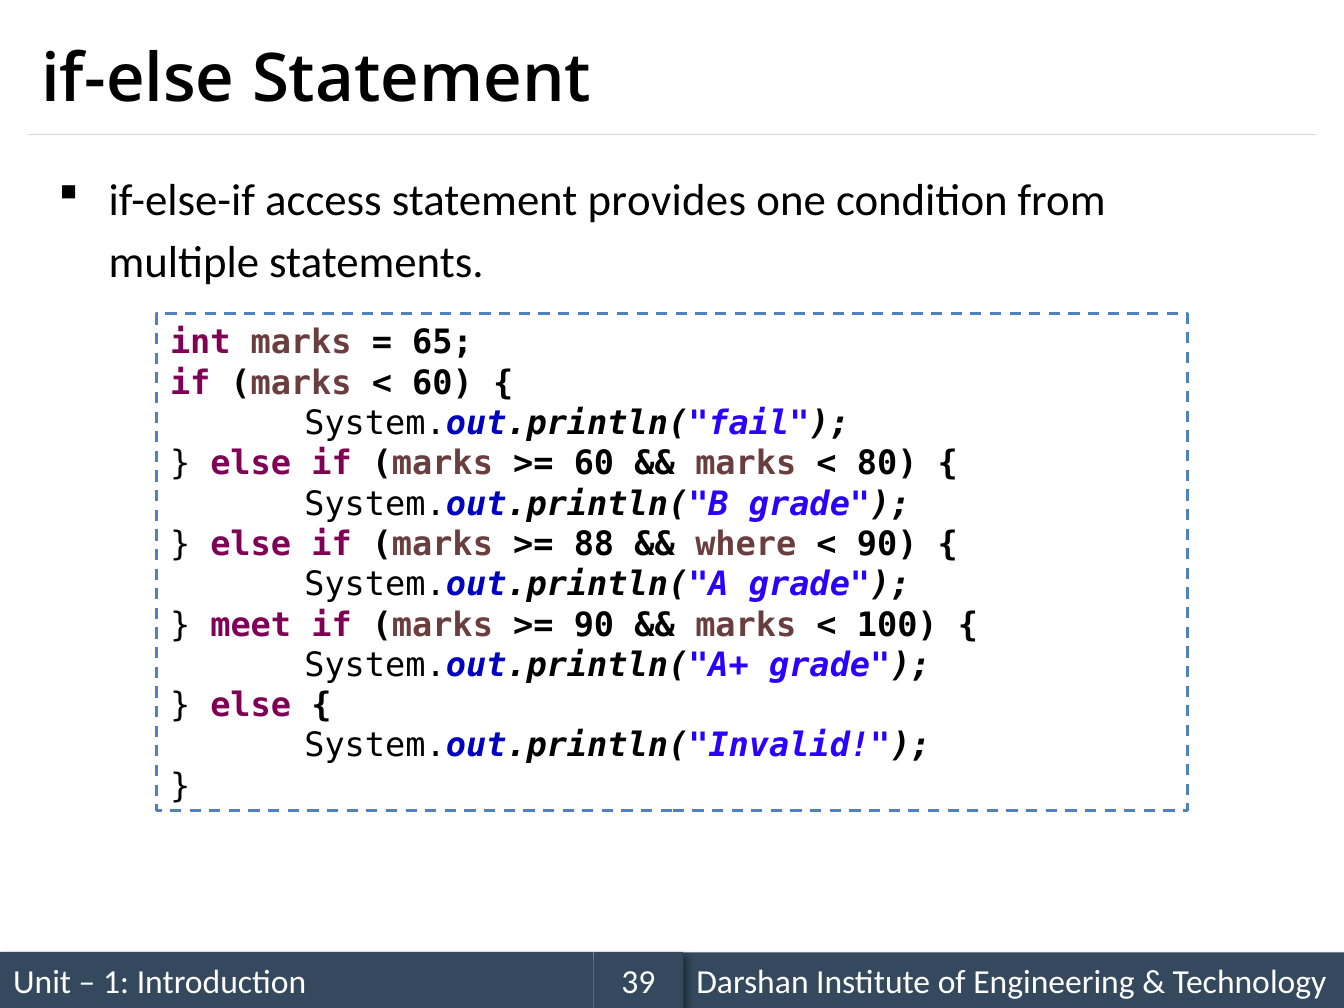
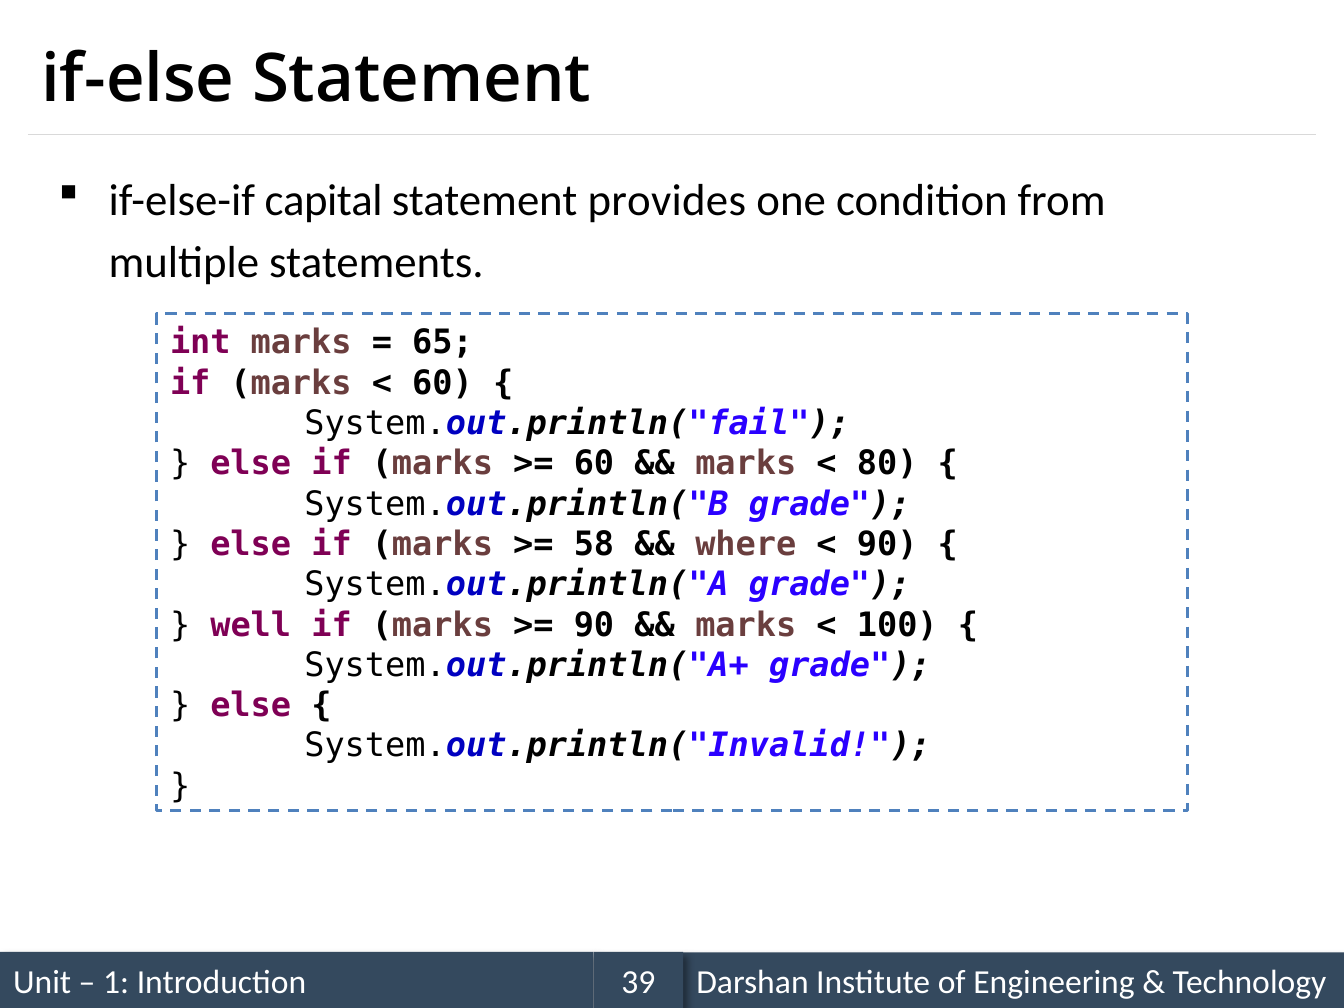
access: access -> capital
88: 88 -> 58
meet: meet -> well
